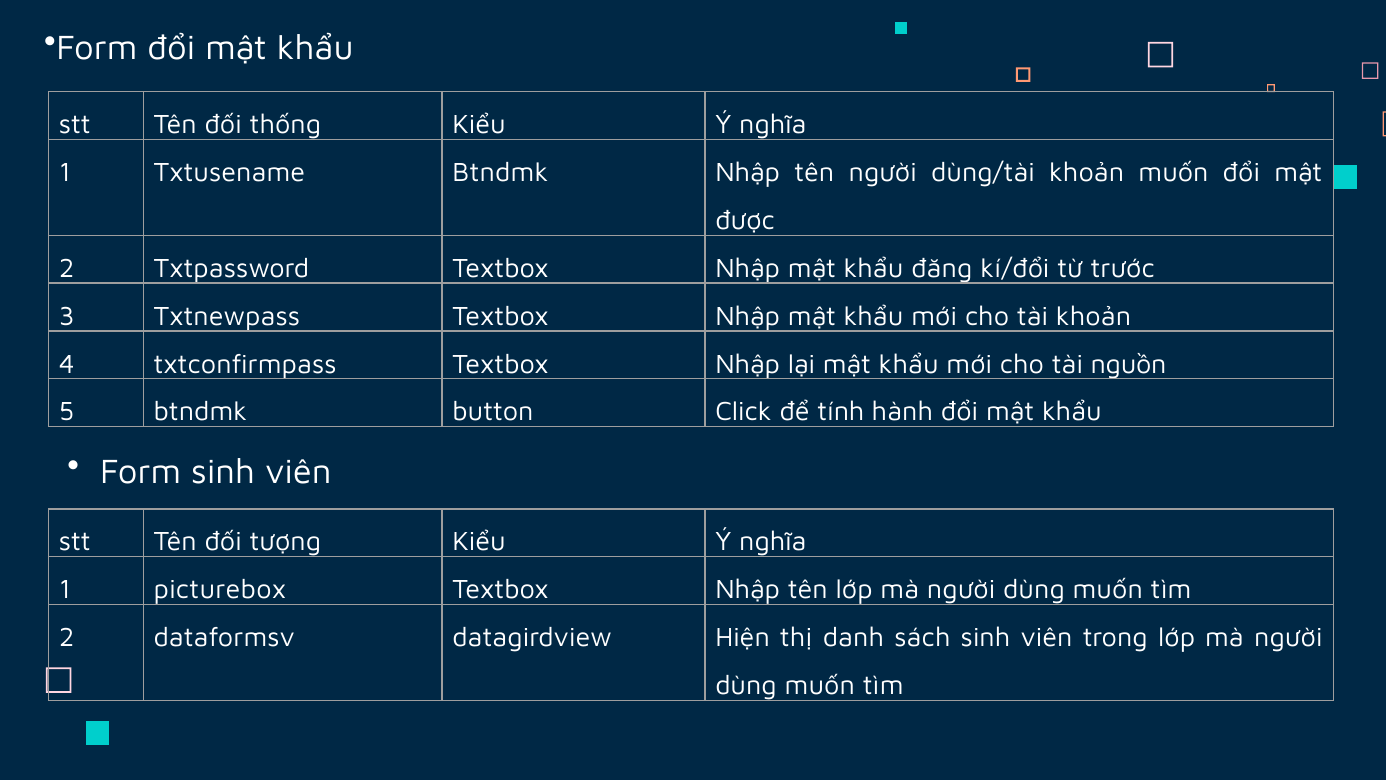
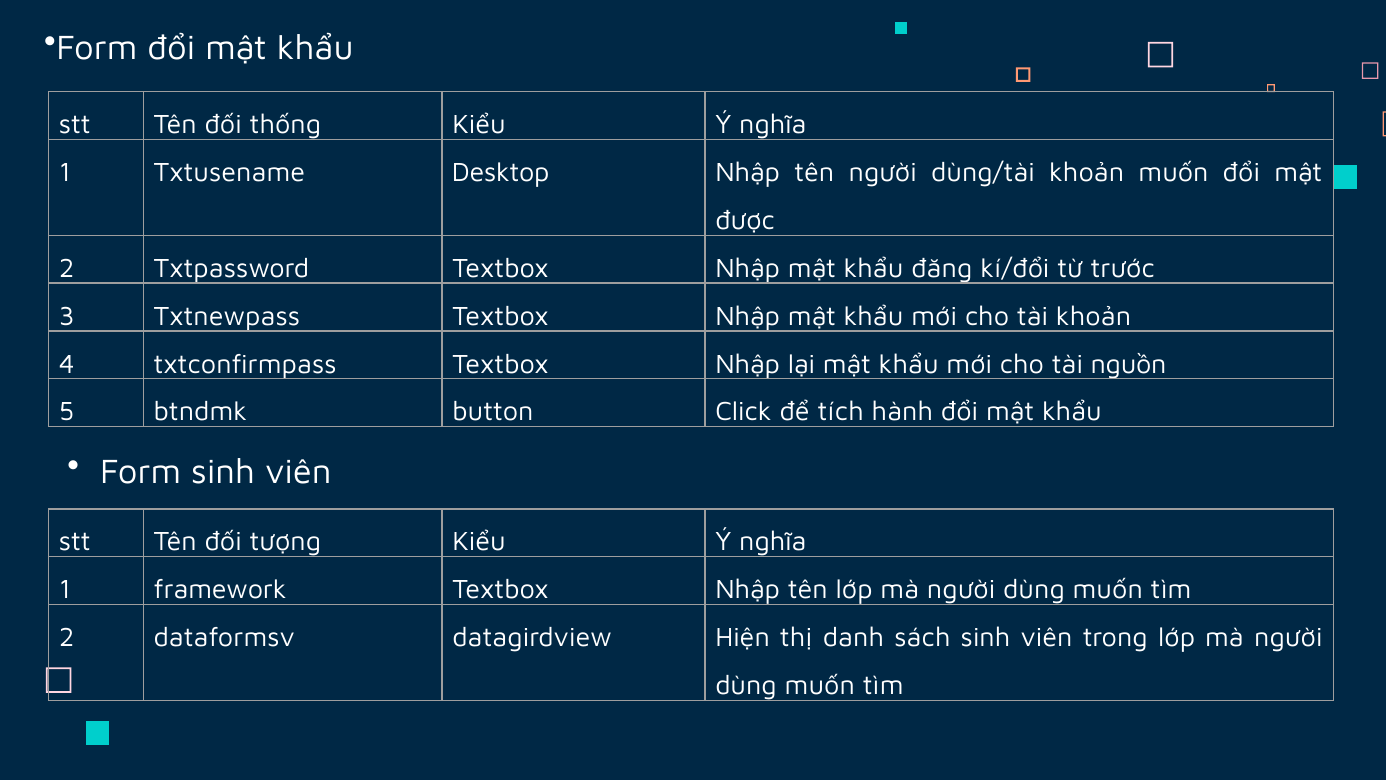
Txtusename Btndmk: Btndmk -> Desktop
tính: tính -> tích
picturebox: picturebox -> framework
